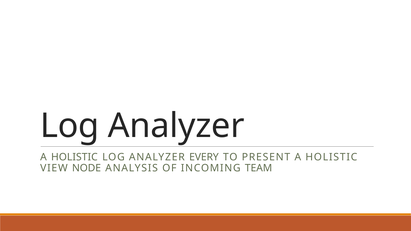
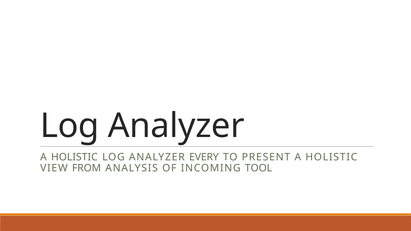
NODE: NODE -> FROM
TEAM: TEAM -> TOOL
